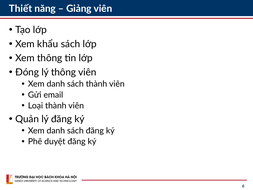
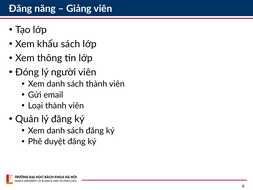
Thiết at (21, 9): Thiết -> Đăng
lý thông: thông -> người
